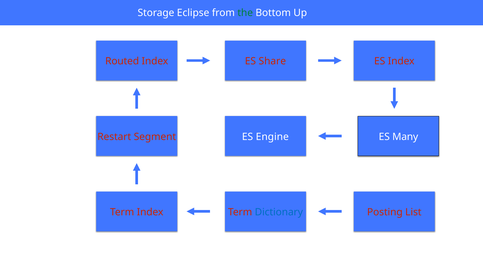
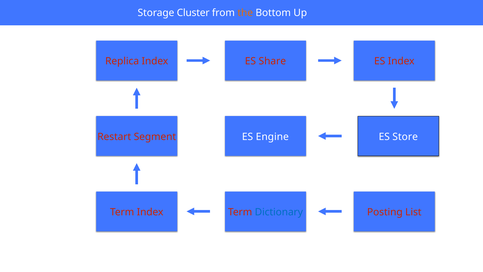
Eclipse: Eclipse -> Cluster
the colour: green -> orange
Routed: Routed -> Replica
Many: Many -> Store
